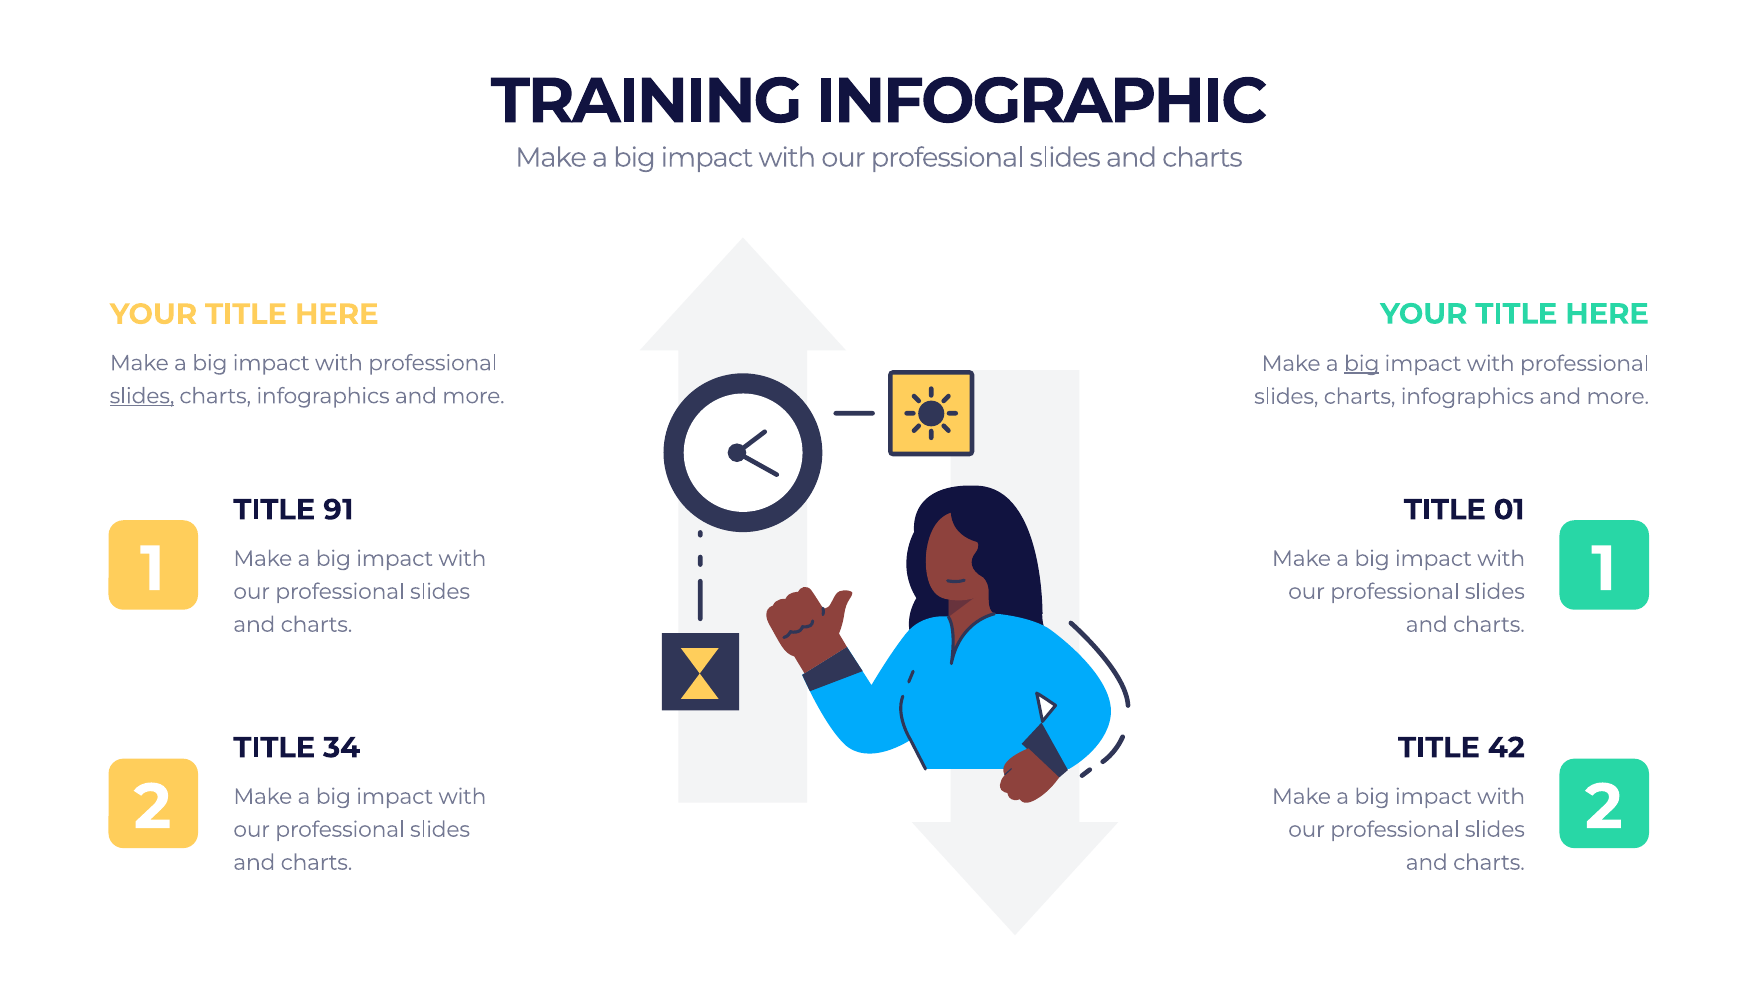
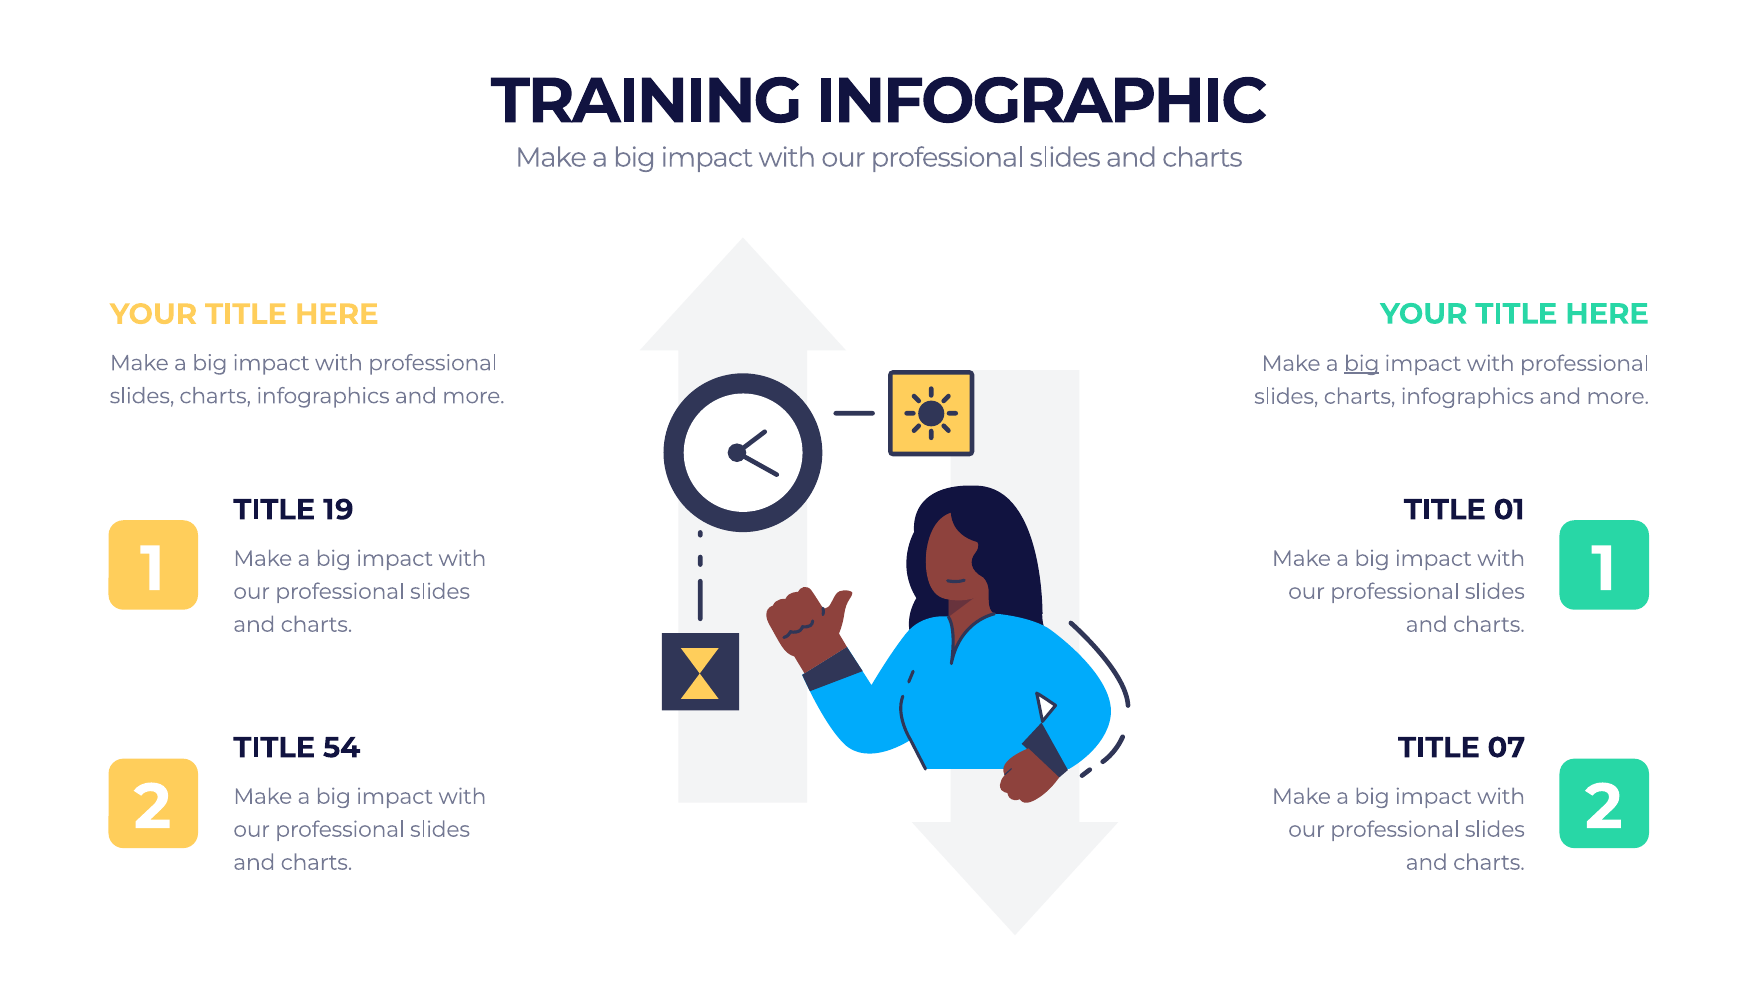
slides at (142, 396) underline: present -> none
91: 91 -> 19
34: 34 -> 54
42: 42 -> 07
